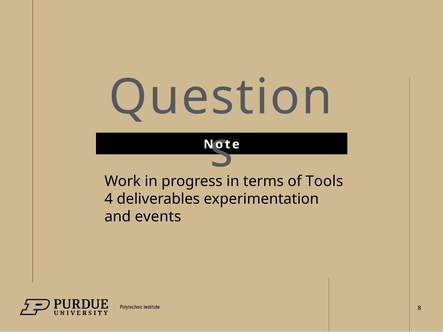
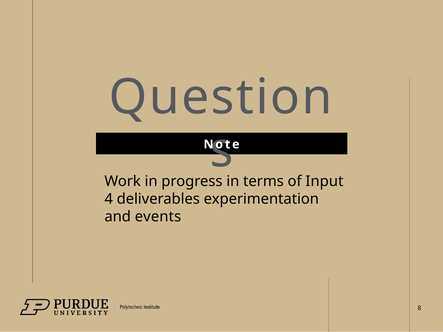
Tools: Tools -> Input
